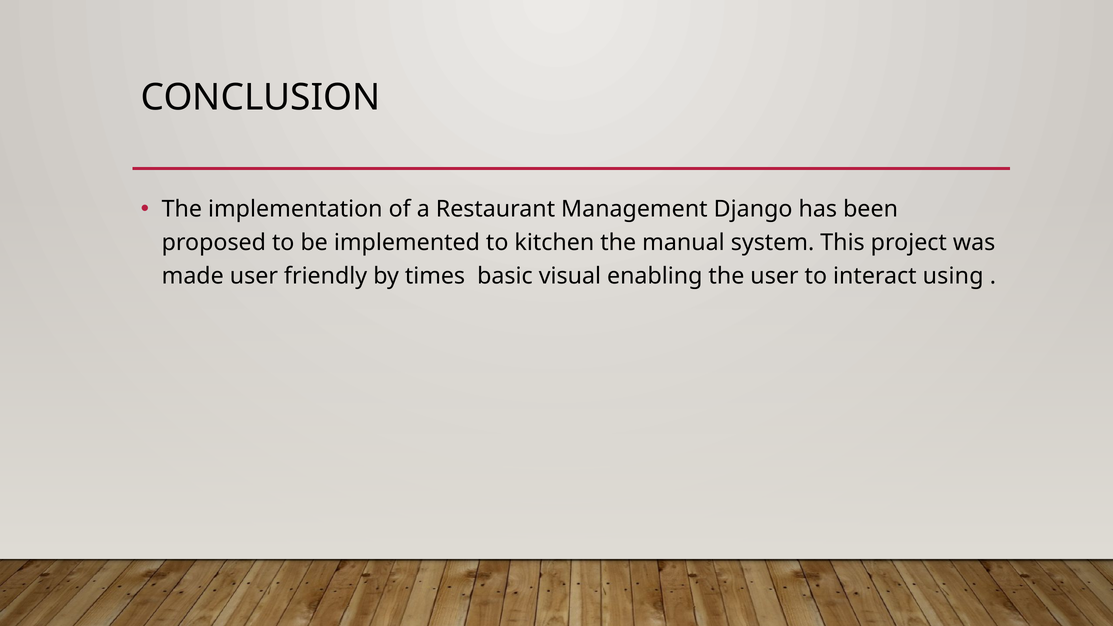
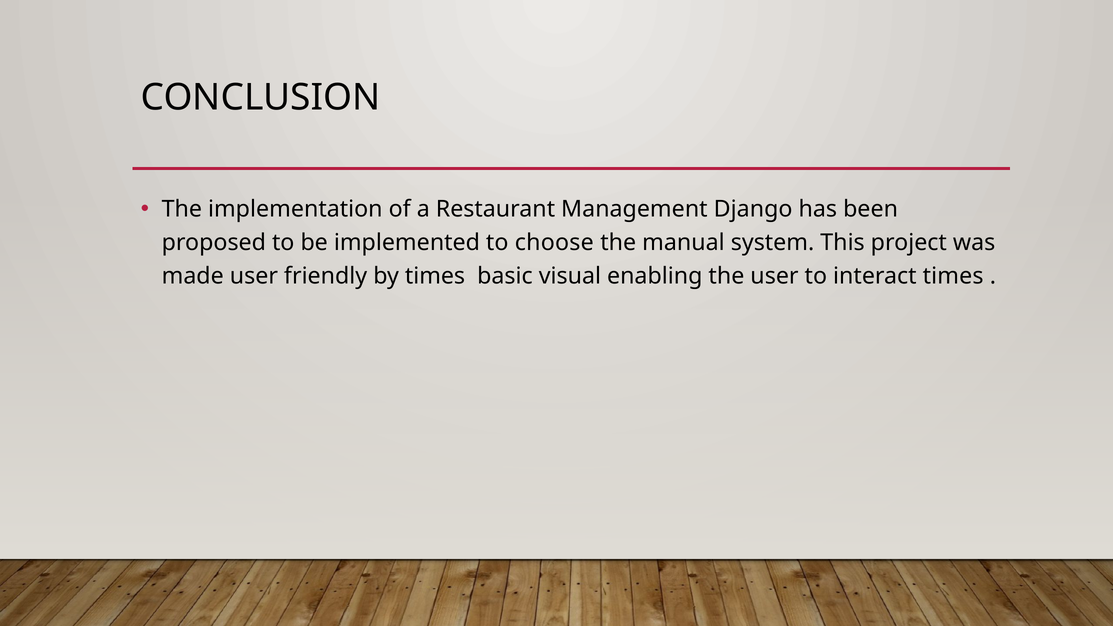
kitchen: kitchen -> choose
interact using: using -> times
